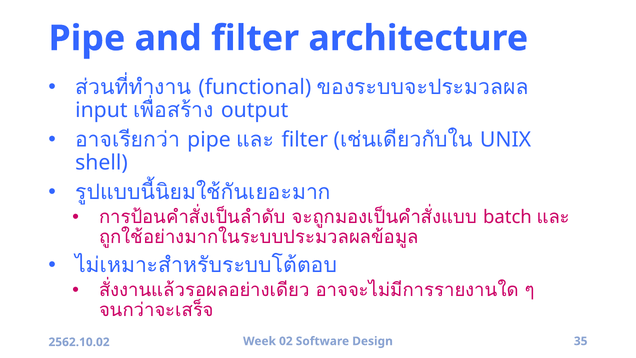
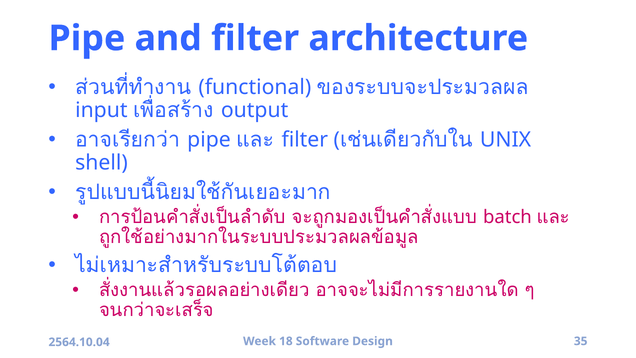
02: 02 -> 18
2562.10.02: 2562.10.02 -> 2564.10.04
